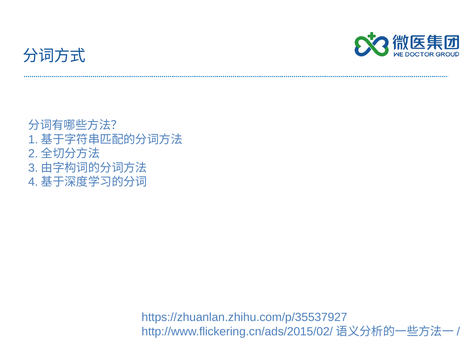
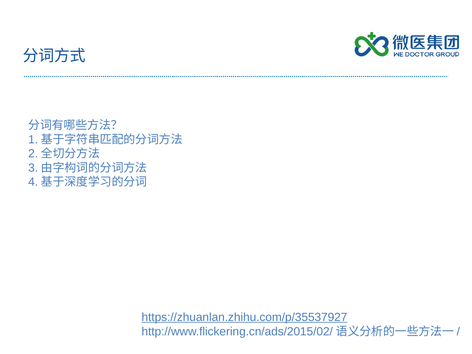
https://zhuanlan.zhihu.com/p/35537927 underline: none -> present
